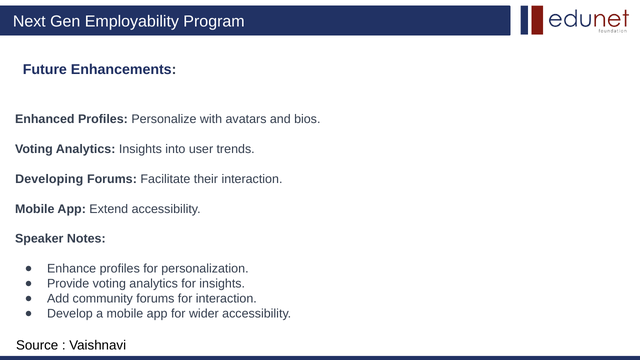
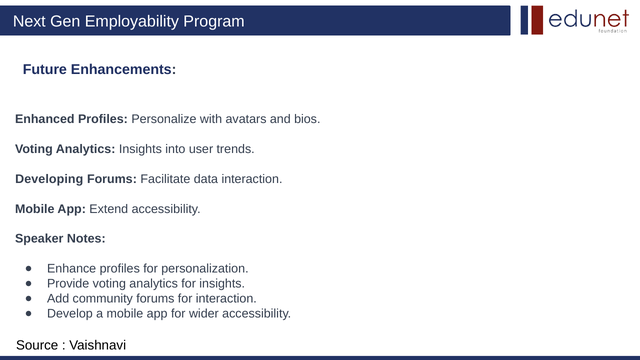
their: their -> data
